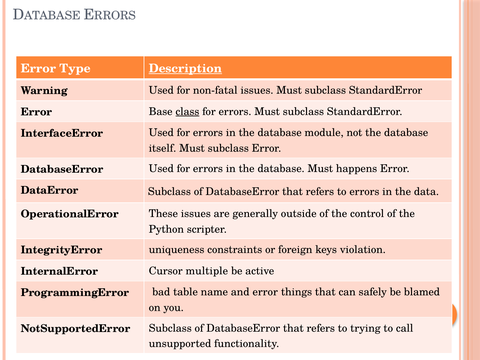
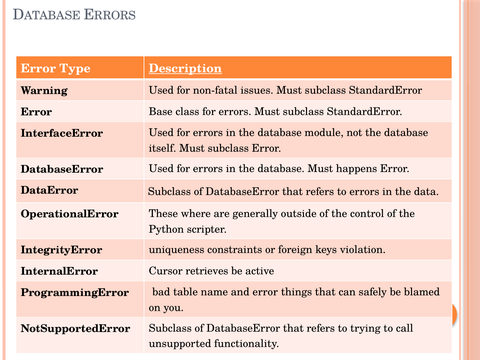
class underline: present -> none
These issues: issues -> where
multiple: multiple -> retrieves
